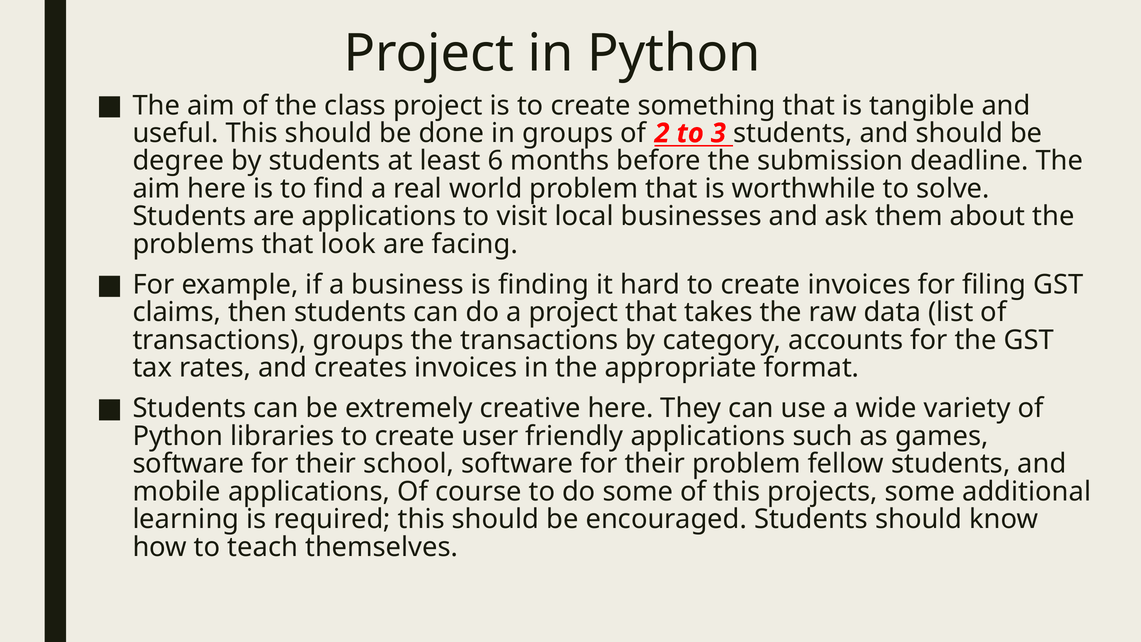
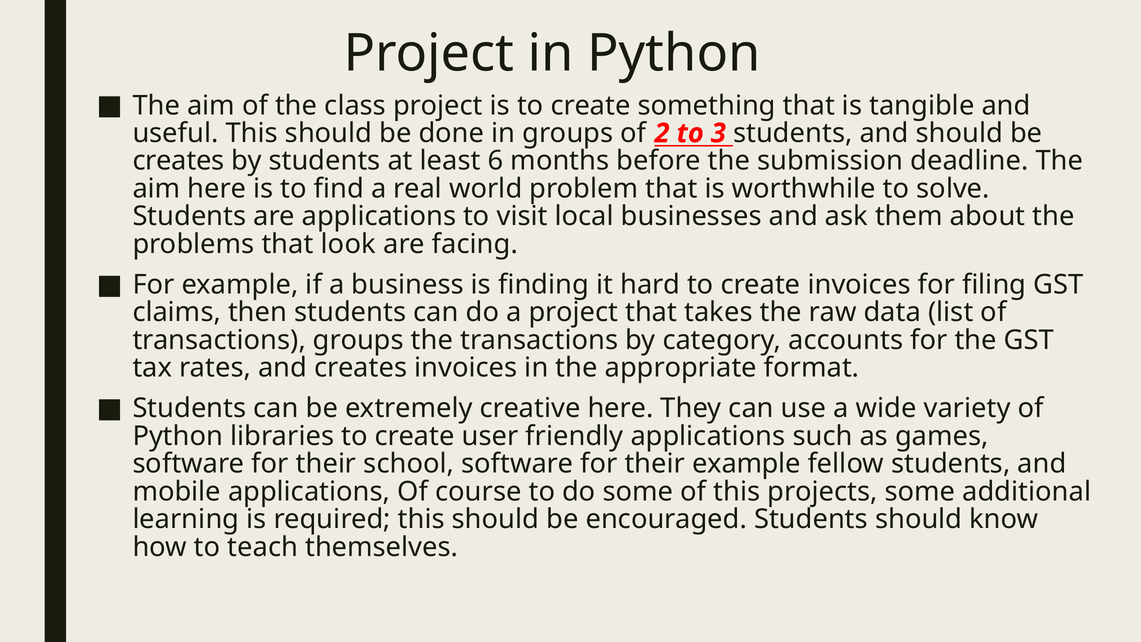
degree at (178, 161): degree -> creates
their problem: problem -> example
